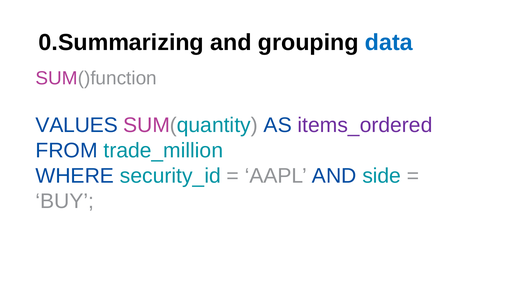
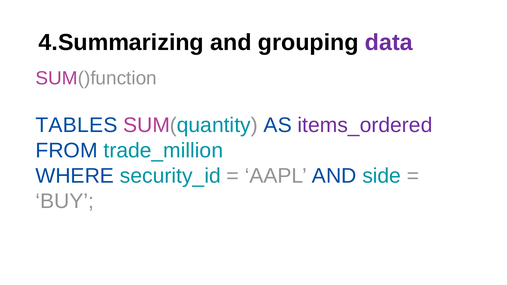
0.Summarizing: 0.Summarizing -> 4.Summarizing
data colour: blue -> purple
VALUES: VALUES -> TABLES
